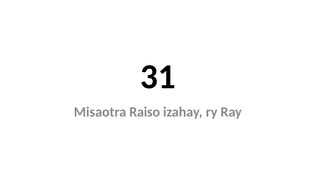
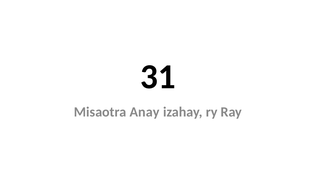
Raiso: Raiso -> Anay
